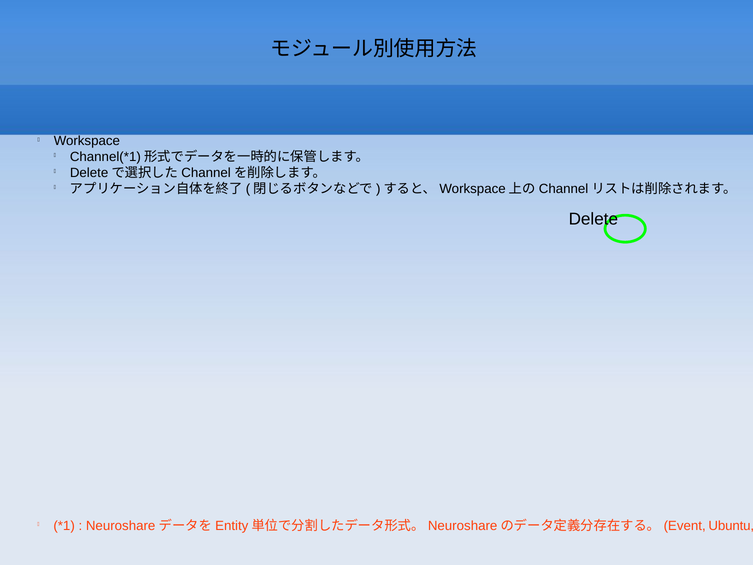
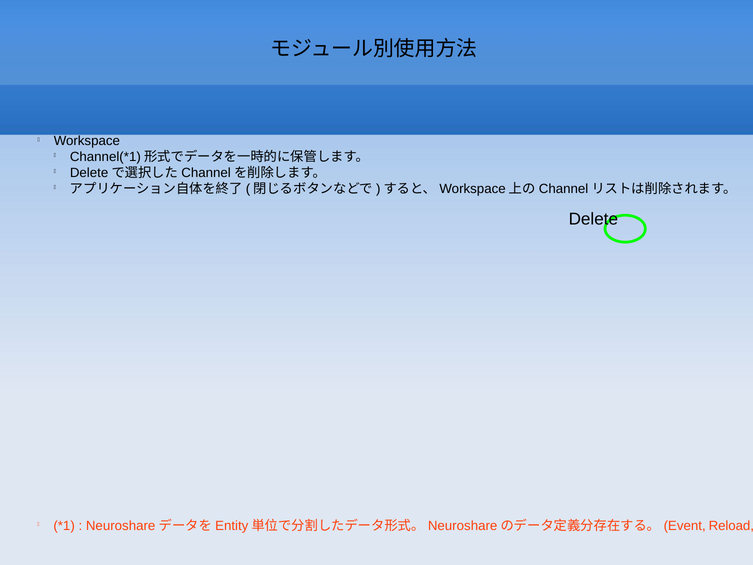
Ubuntu: Ubuntu -> Reload
